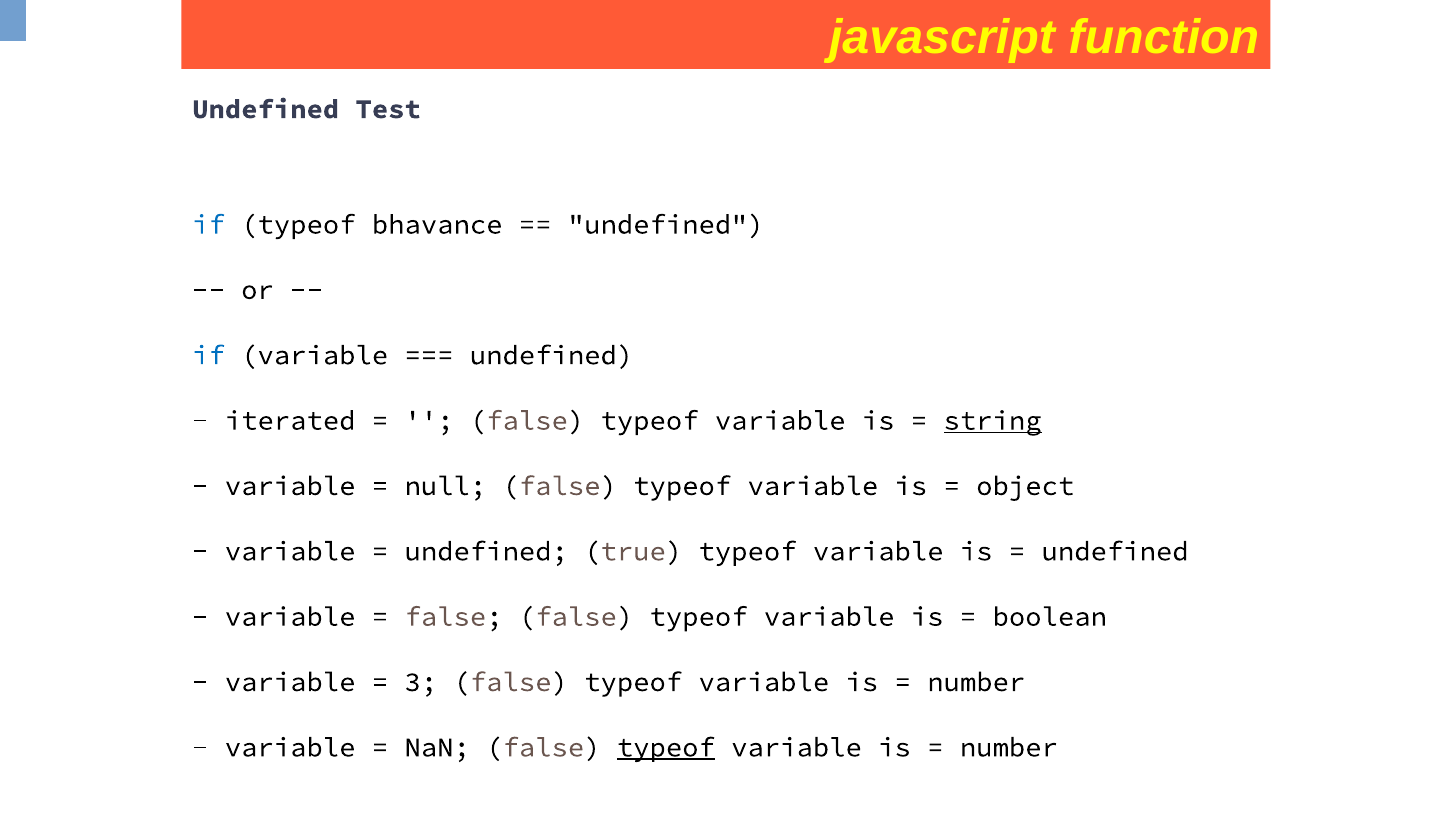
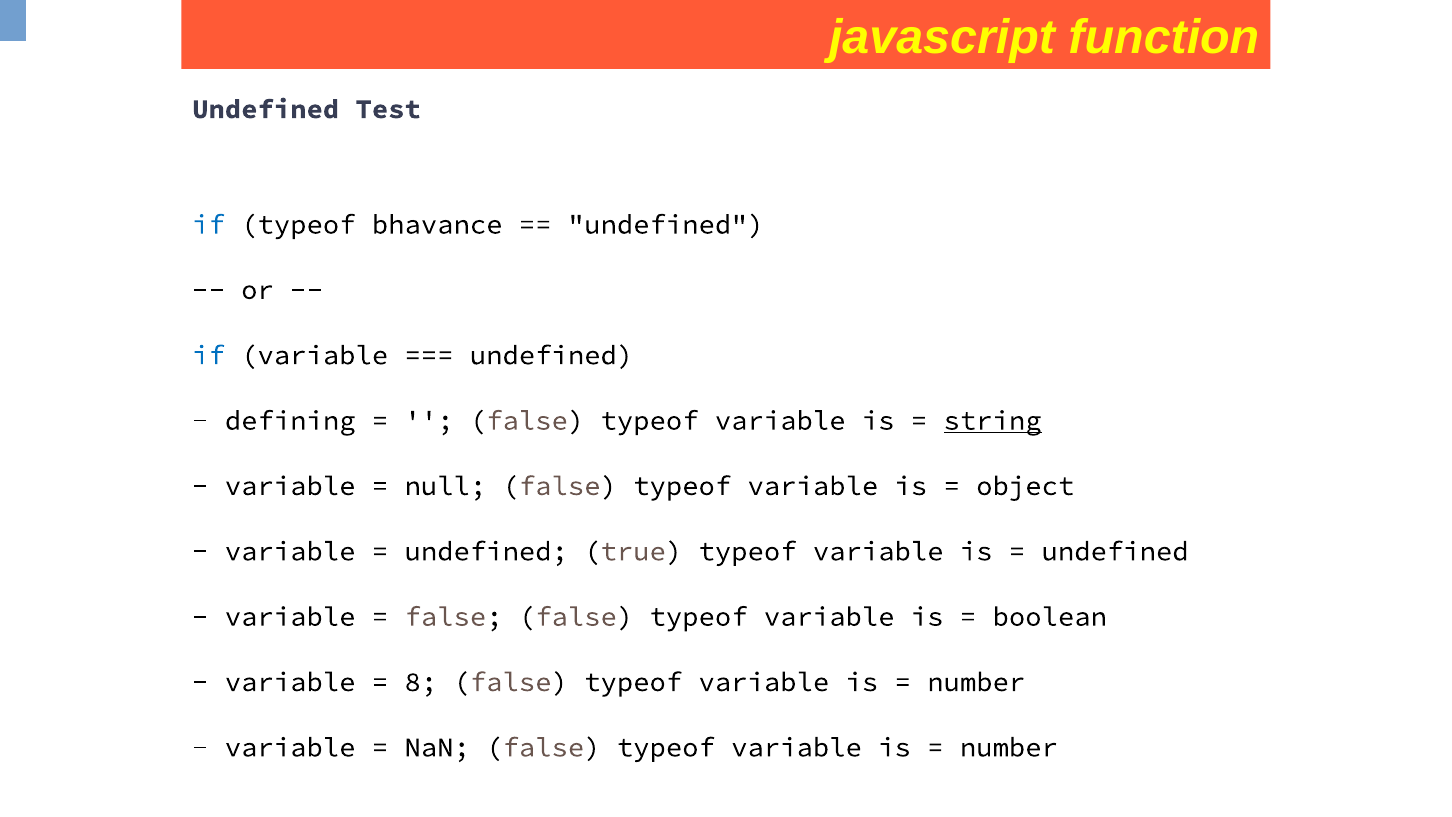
iterated: iterated -> defining
3: 3 -> 8
typeof at (666, 747) underline: present -> none
